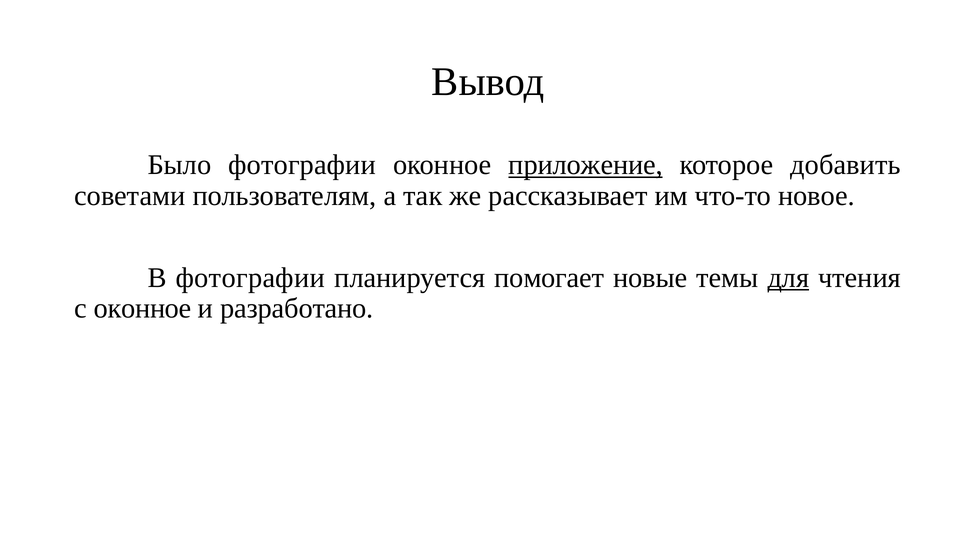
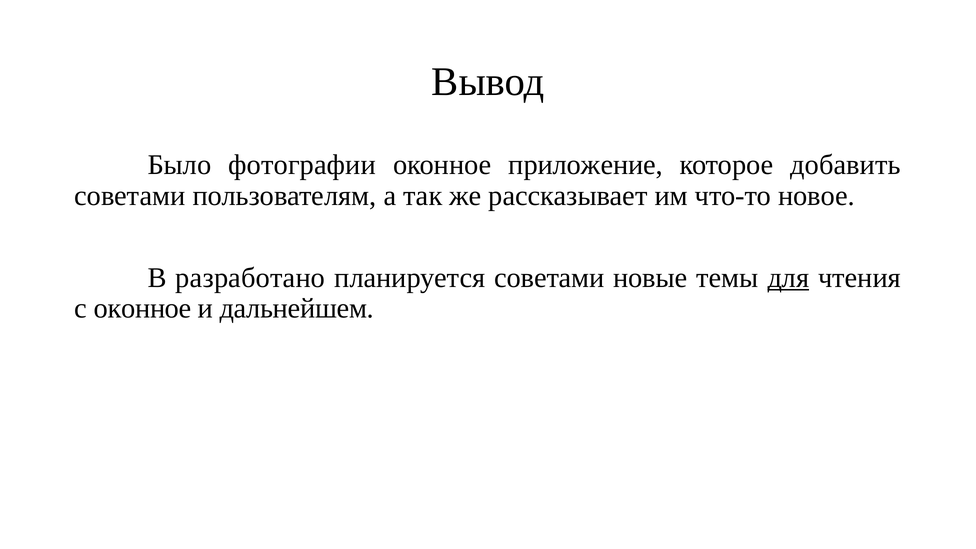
приложение underline: present -> none
В фотографии: фотографии -> разработано
планируется помогает: помогает -> советами
разработано: разработано -> дальнейшем
